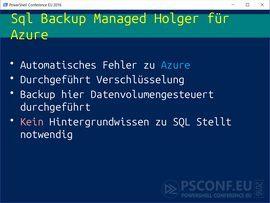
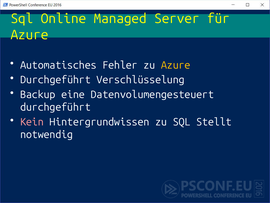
Sql Backup: Backup -> Online
Holger: Holger -> Server
Azure at (176, 65) colour: light blue -> yellow
hier: hier -> eine
